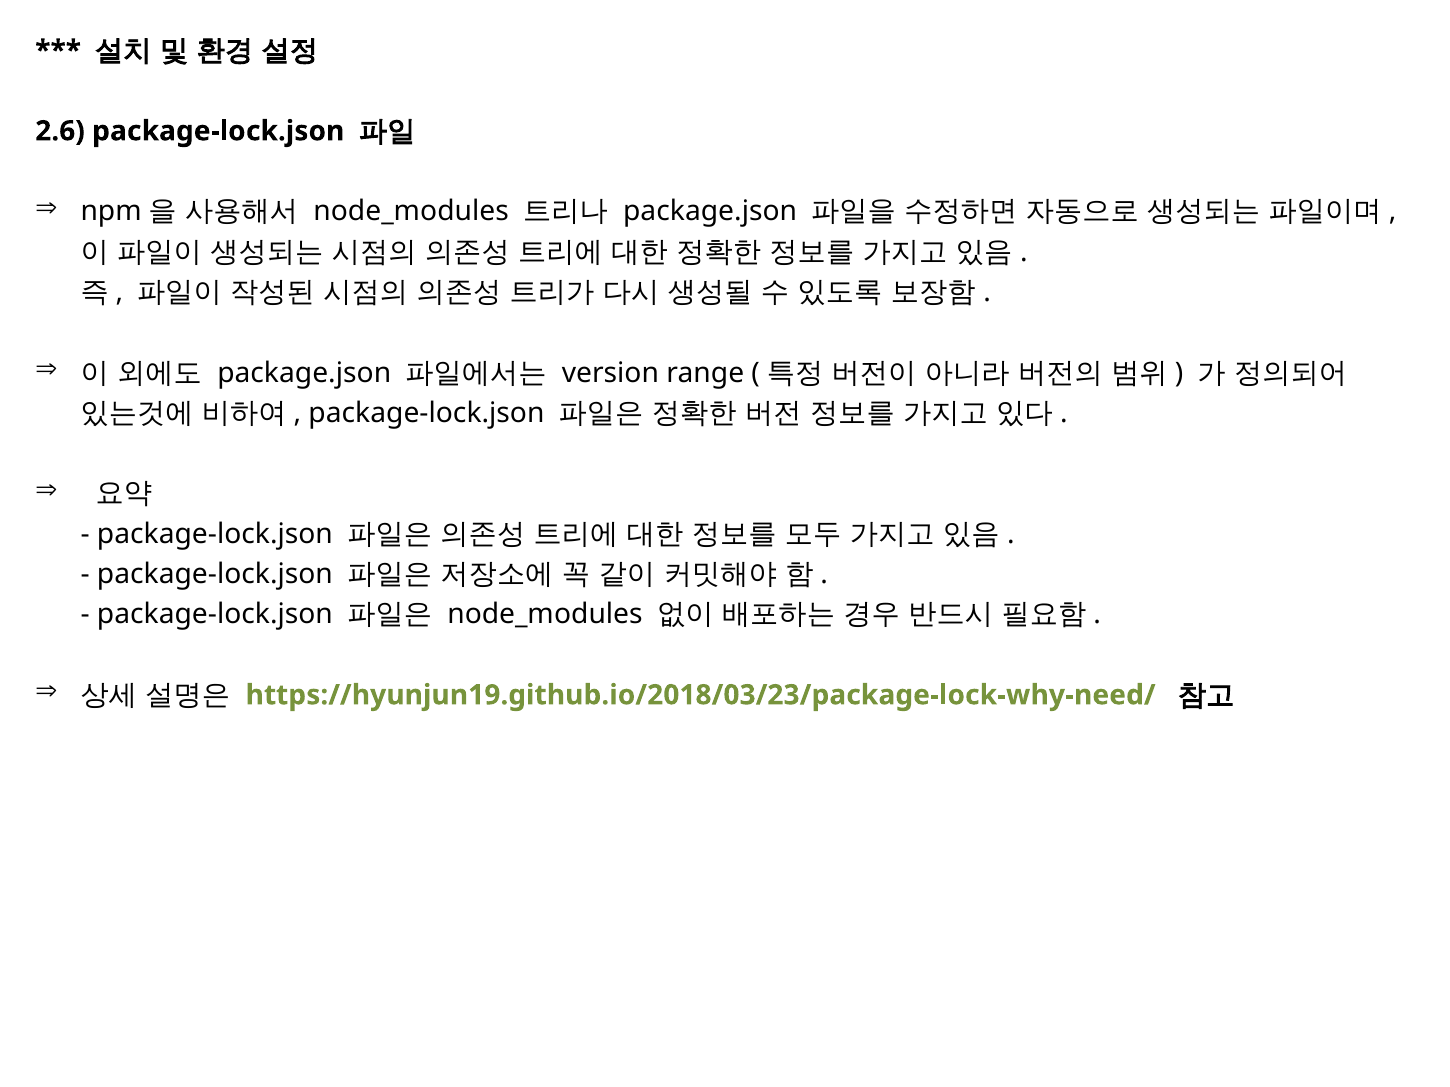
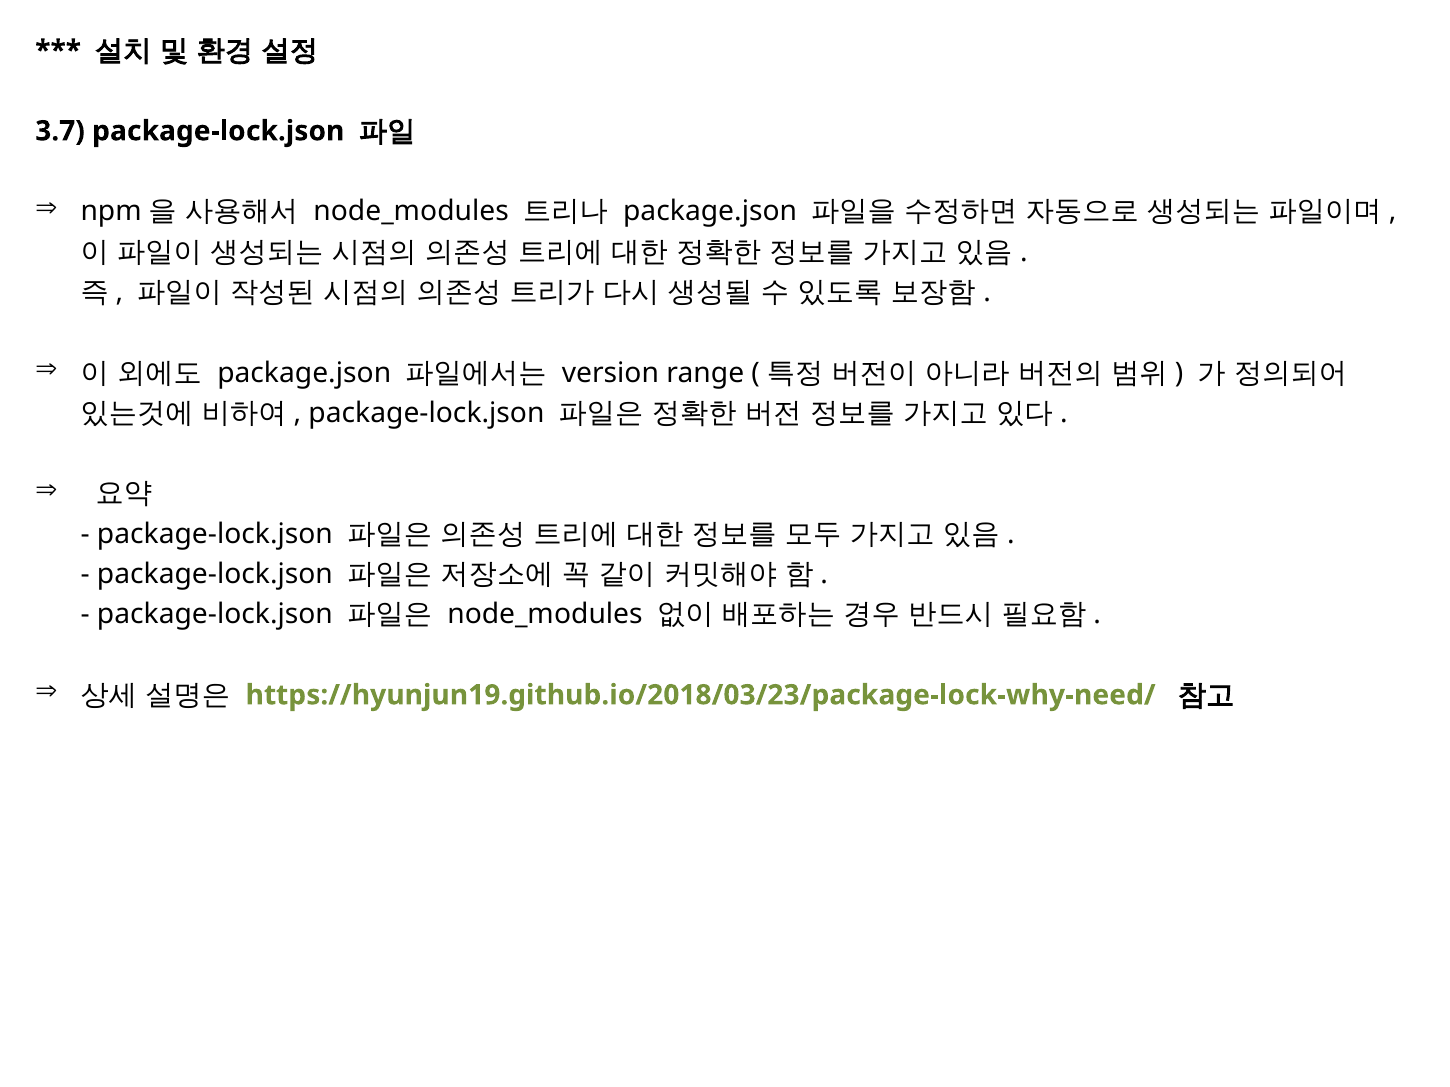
2.6: 2.6 -> 3.7
